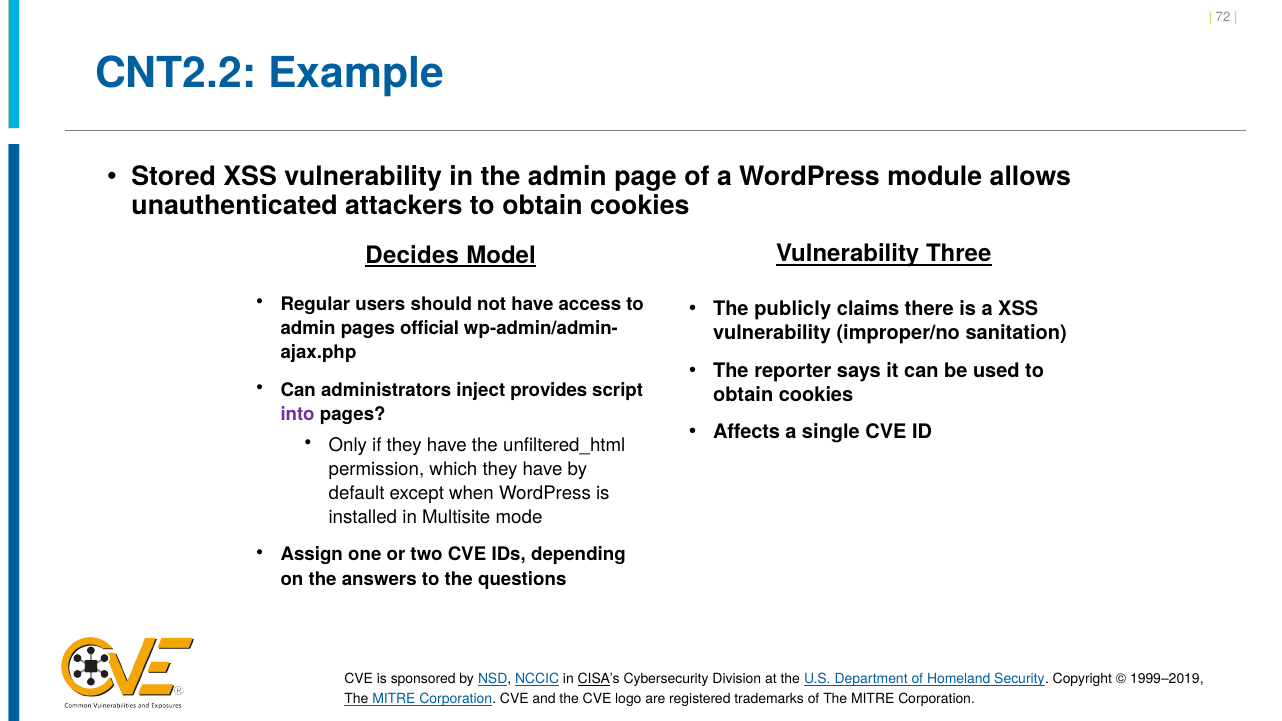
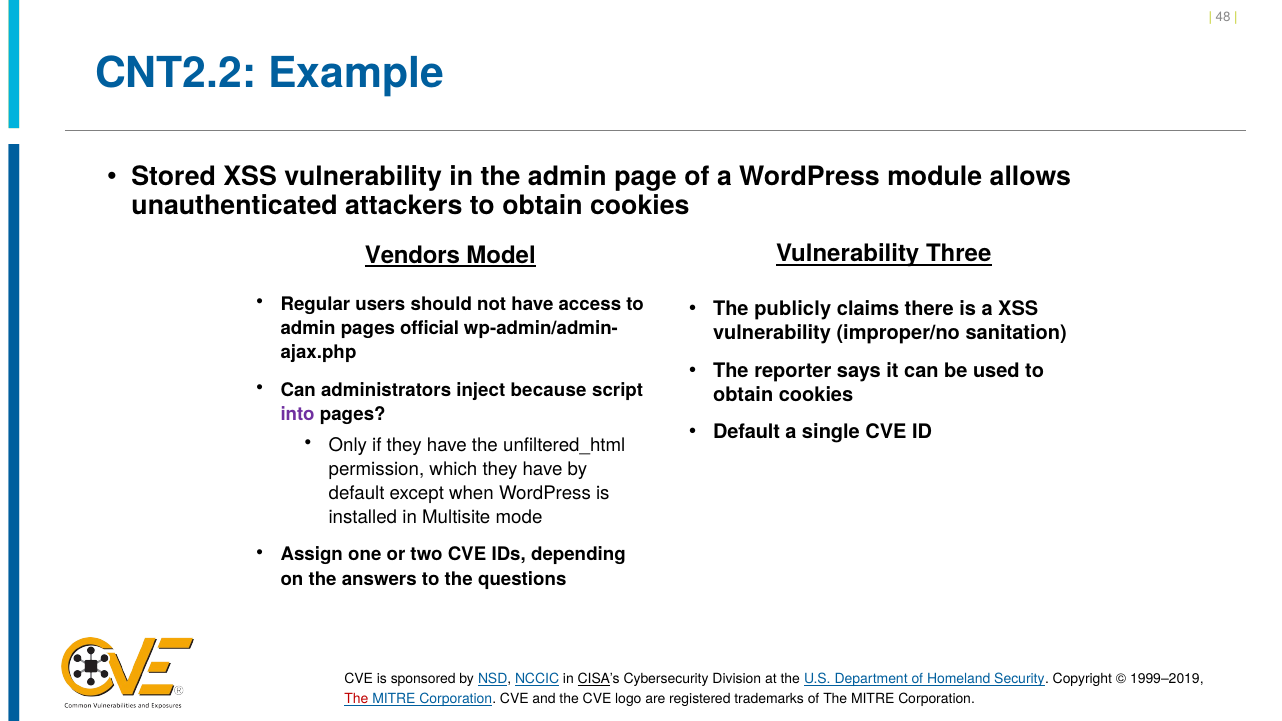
72: 72 -> 48
Decides: Decides -> Vendors
provides: provides -> because
Affects at (747, 432): Affects -> Default
The at (356, 699) colour: black -> red
